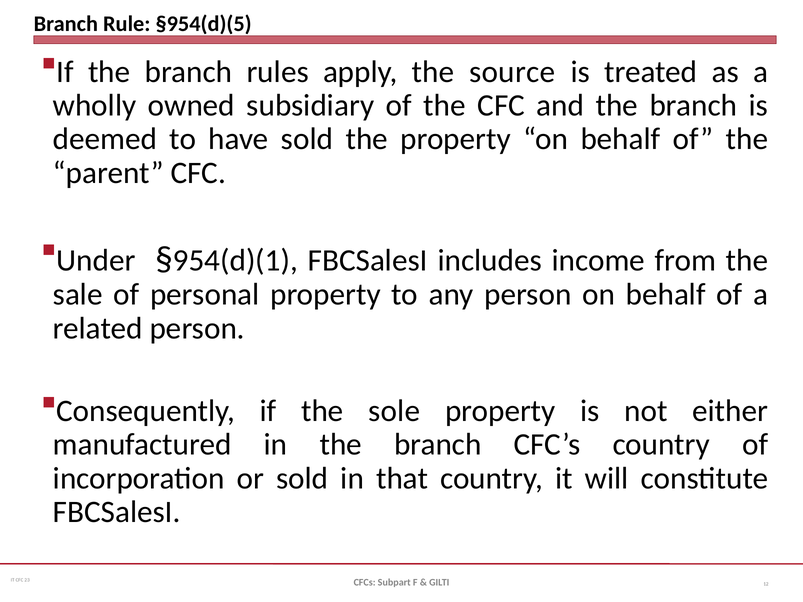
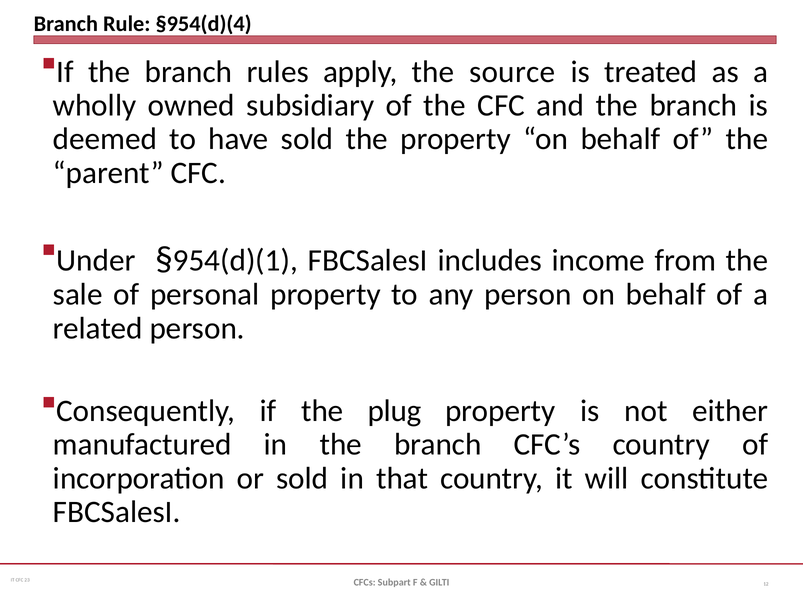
§954(d)(5: §954(d)(5 -> §954(d)(4
sole: sole -> plug
